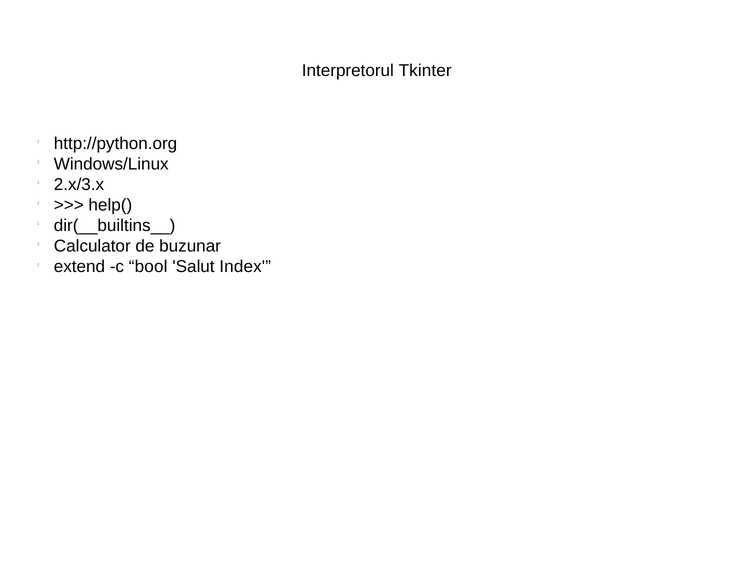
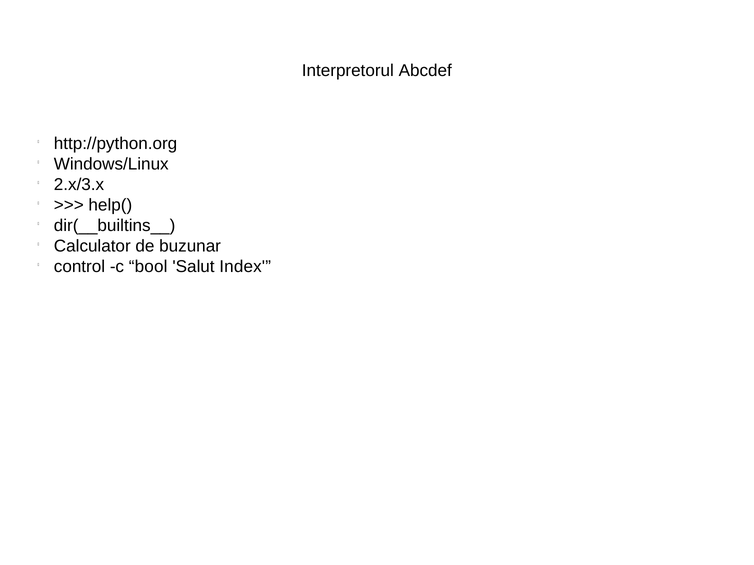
Tkinter: Tkinter -> Abcdef
extend: extend -> control
